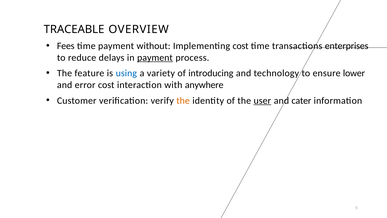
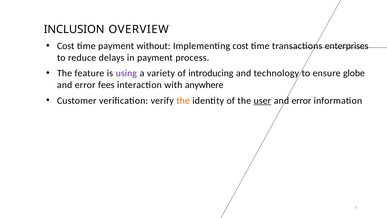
TRACEABLE: TRACEABLE -> INCLUSION
Fees at (66, 46): Fees -> Cost
payment at (155, 58) underline: present -> none
using colour: blue -> purple
lower: lower -> globe
error cost: cost -> fees
cater at (301, 100): cater -> error
